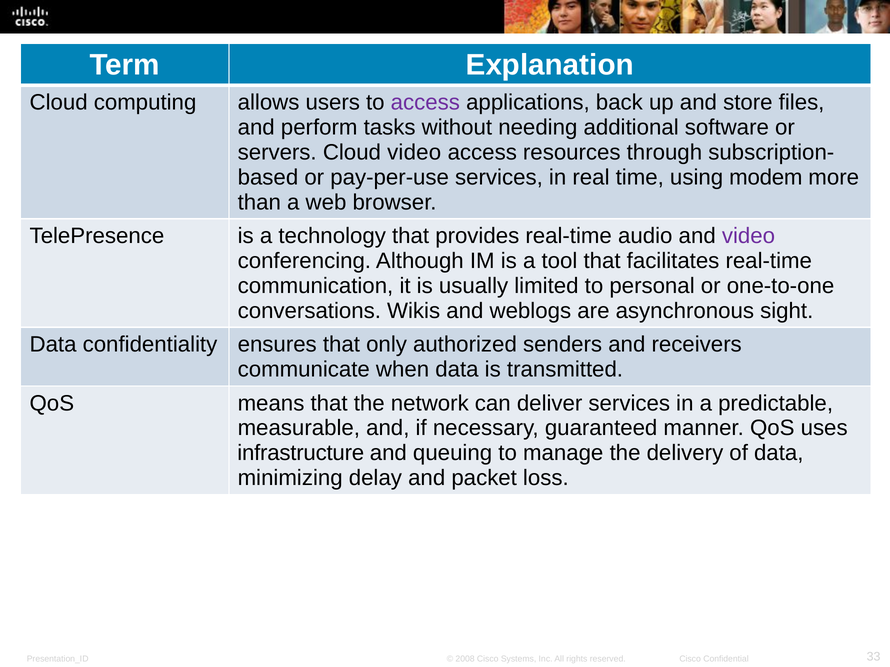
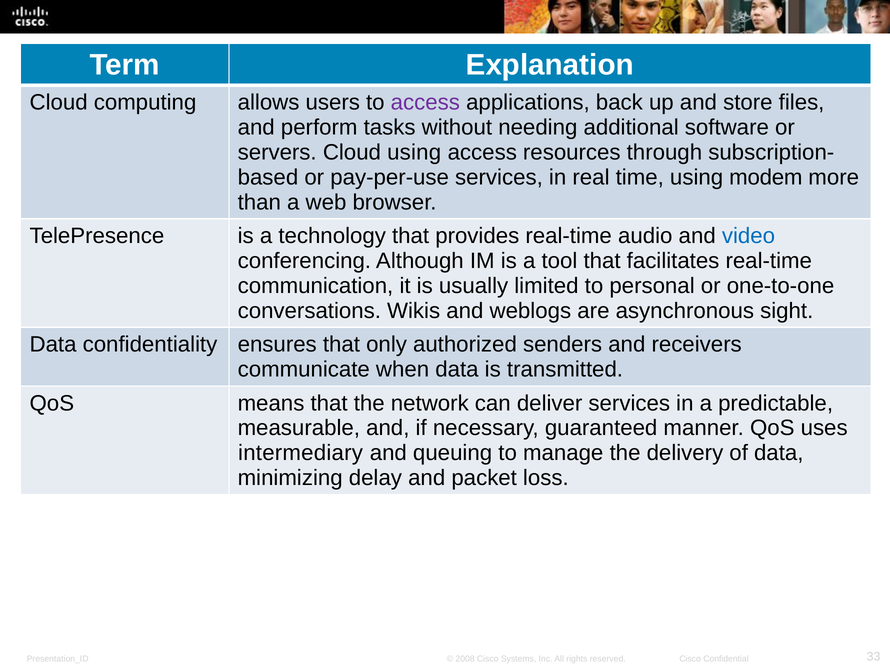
Cloud video: video -> using
video at (748, 236) colour: purple -> blue
infrastructure: infrastructure -> intermediary
